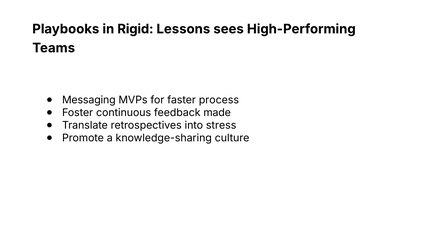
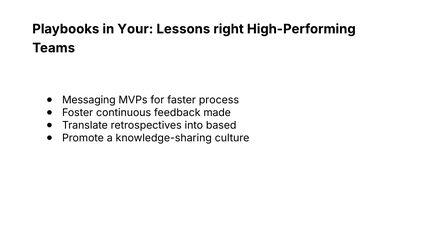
Rigid: Rigid -> Your
sees: sees -> right
stress: stress -> based
